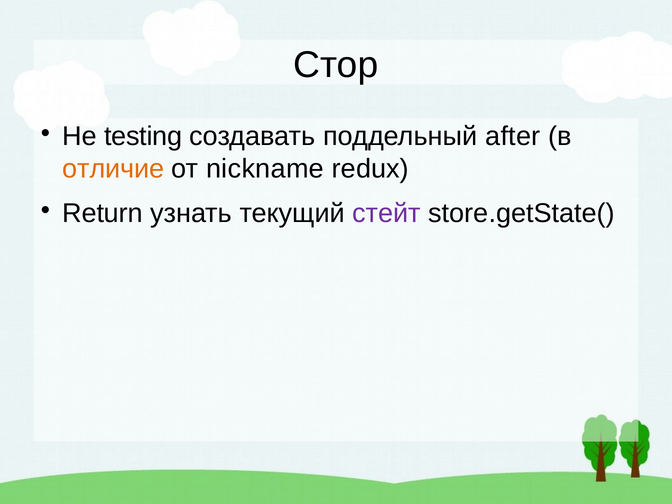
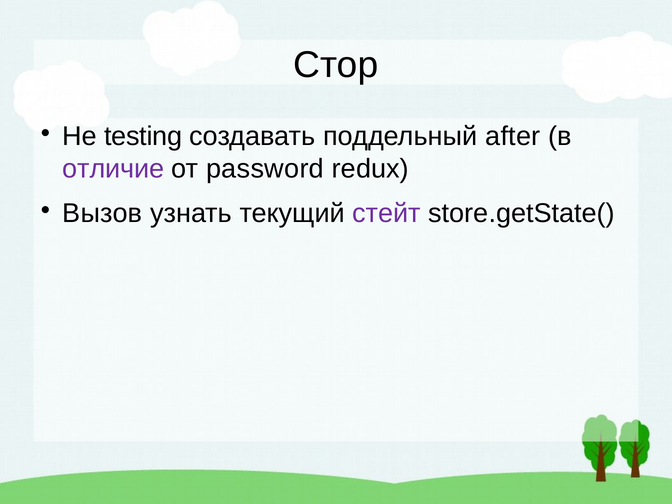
отличие colour: orange -> purple
nickname: nickname -> password
Return: Return -> Вызов
